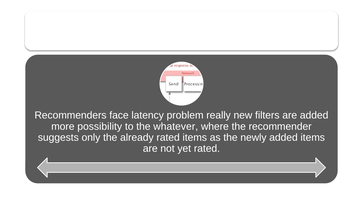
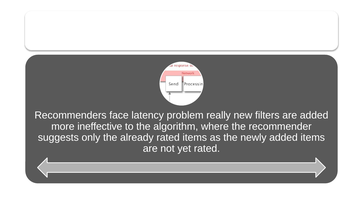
possibility: possibility -> ineffective
whatever: whatever -> algorithm
